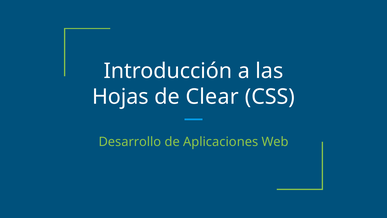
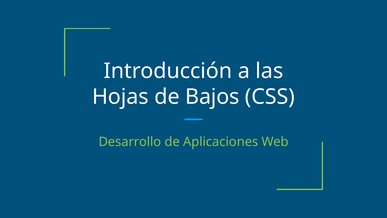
Clear: Clear -> Bajos
